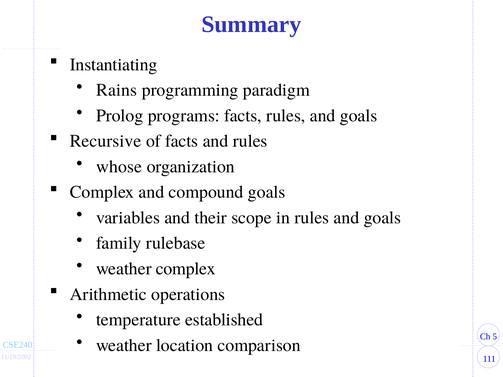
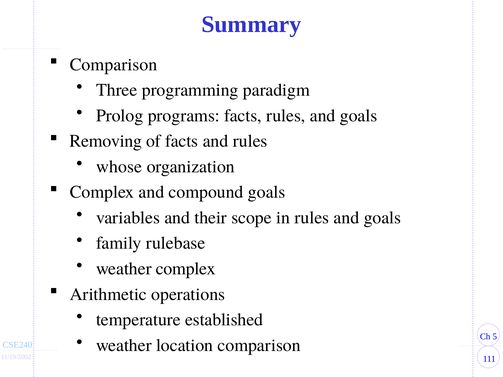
Instantiating at (114, 65): Instantiating -> Comparison
Rains: Rains -> Three
Recursive: Recursive -> Removing
